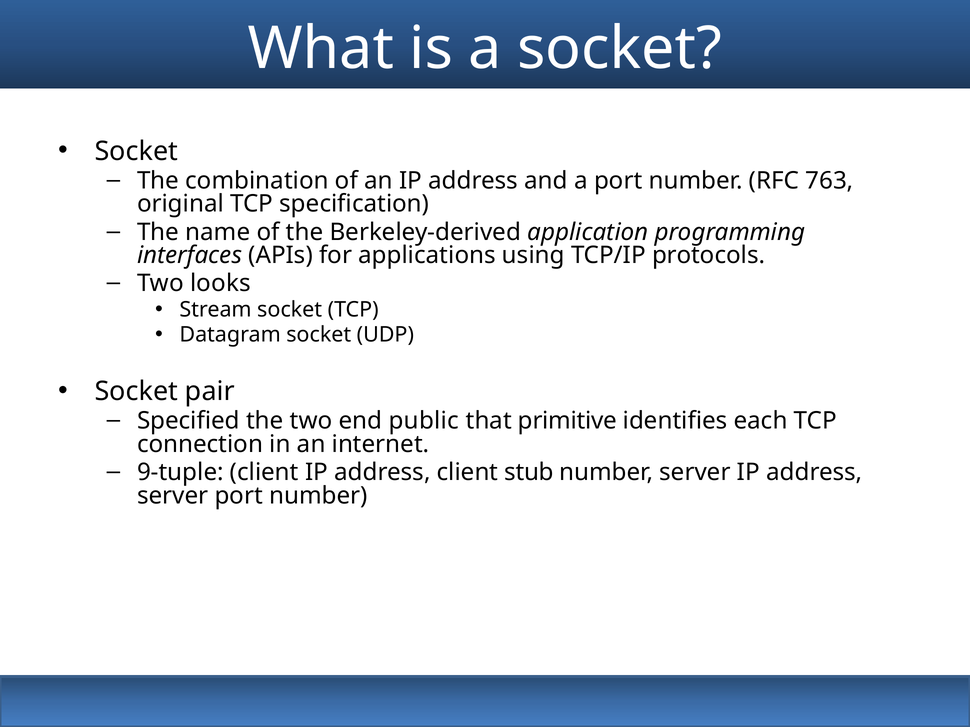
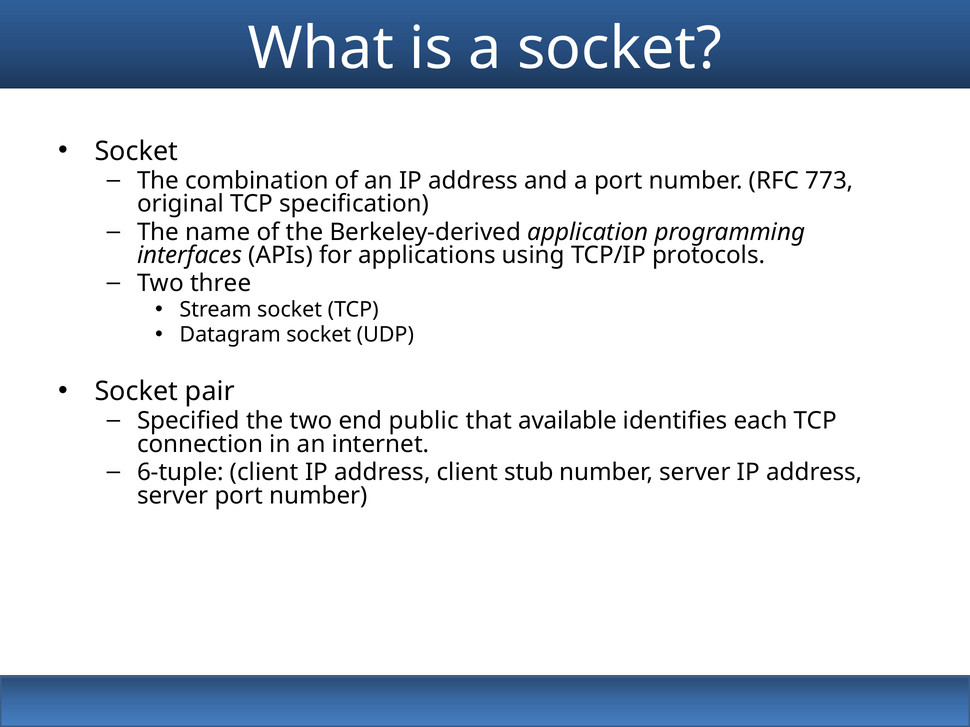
763: 763 -> 773
looks: looks -> three
primitive: primitive -> available
9-tuple: 9-tuple -> 6-tuple
